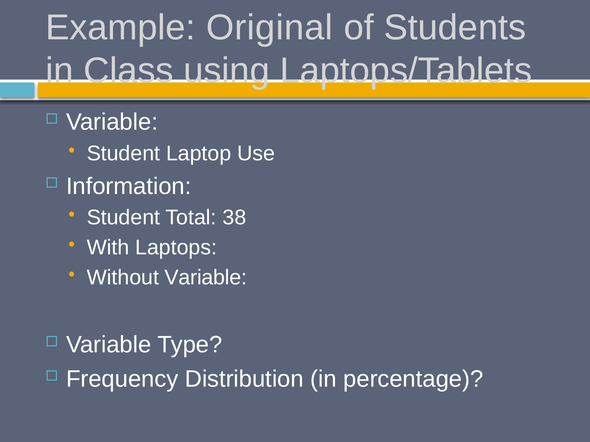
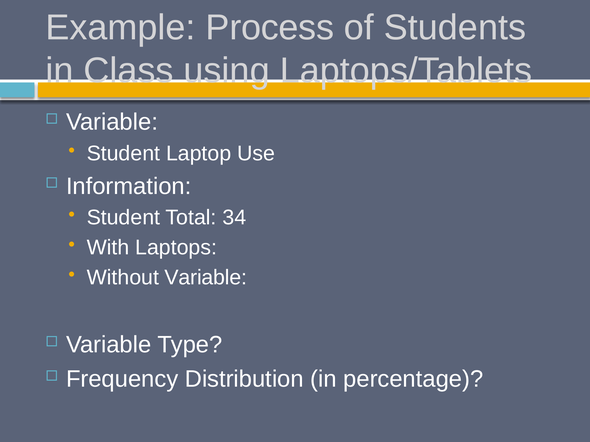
Original: Original -> Process
38: 38 -> 34
